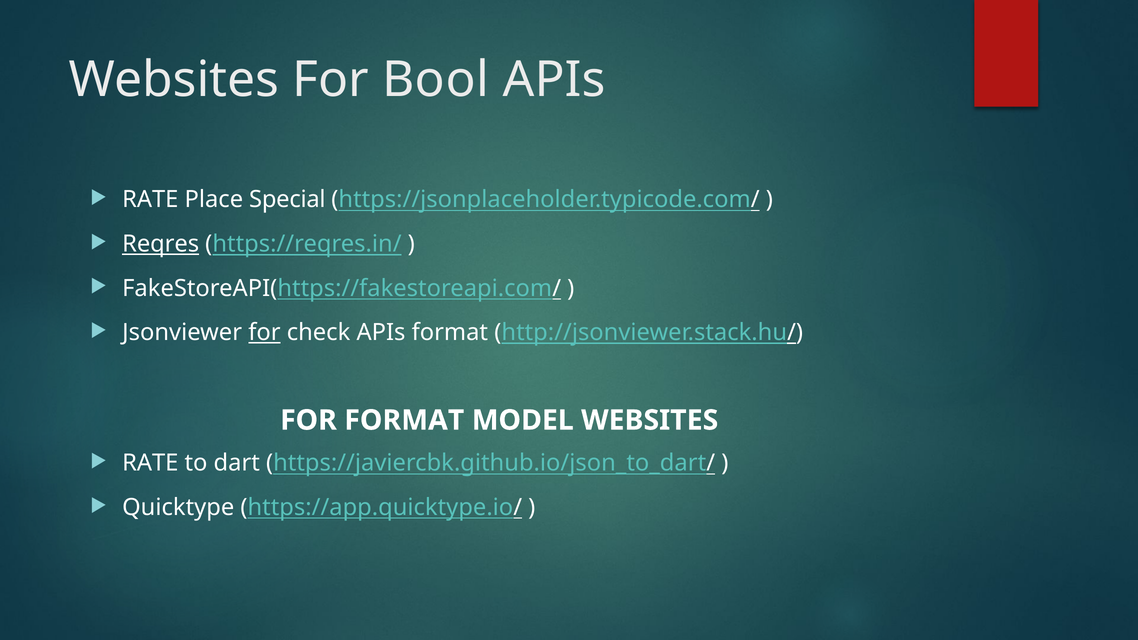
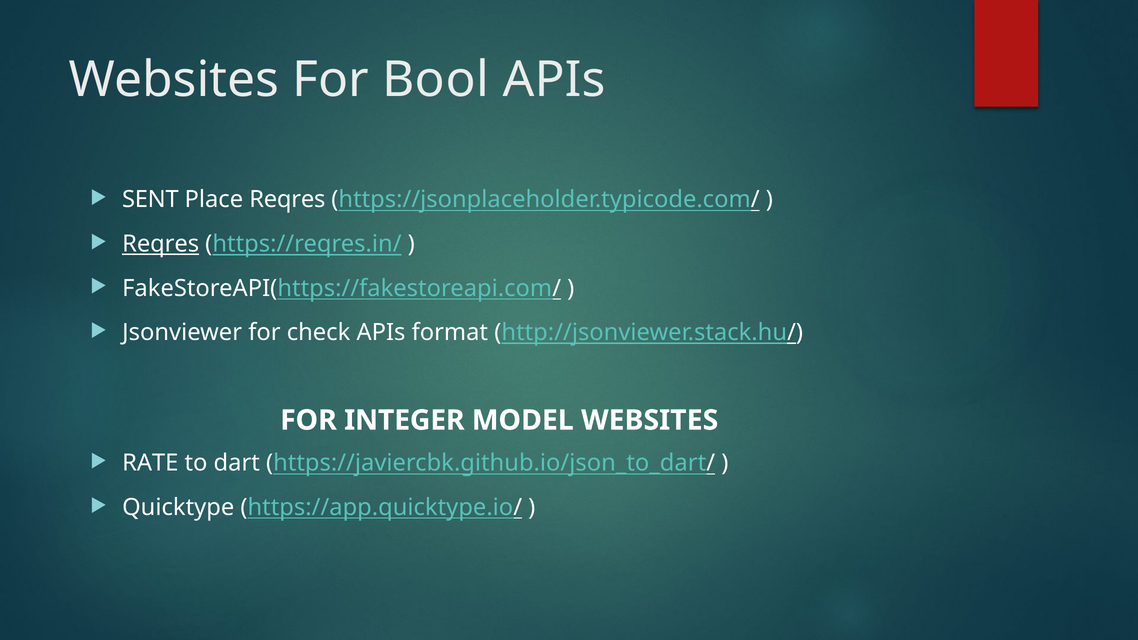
RATE at (150, 200): RATE -> SENT
Place Special: Special -> Reqres
for at (264, 333) underline: present -> none
FOR FORMAT: FORMAT -> INTEGER
